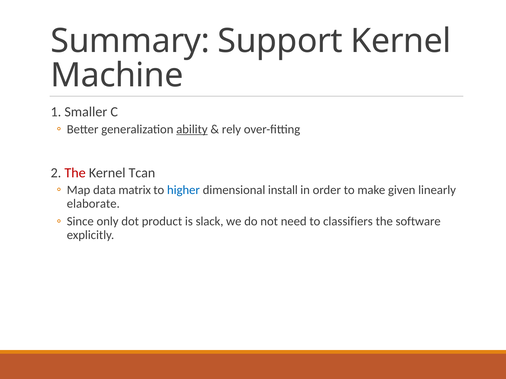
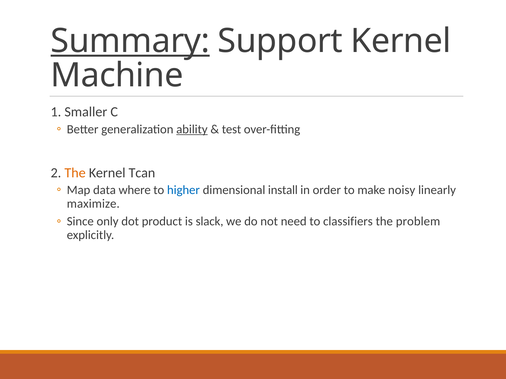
Summary underline: none -> present
rely: rely -> test
The at (75, 173) colour: red -> orange
matrix: matrix -> where
given: given -> noisy
elaborate: elaborate -> maximize
software: software -> problem
